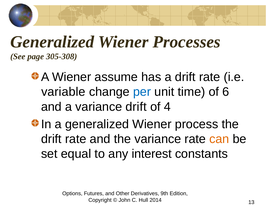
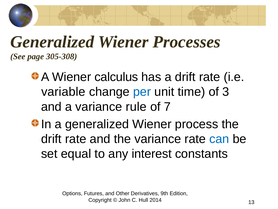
assume: assume -> calculus
6: 6 -> 3
variance drift: drift -> rule
4: 4 -> 7
can colour: orange -> blue
